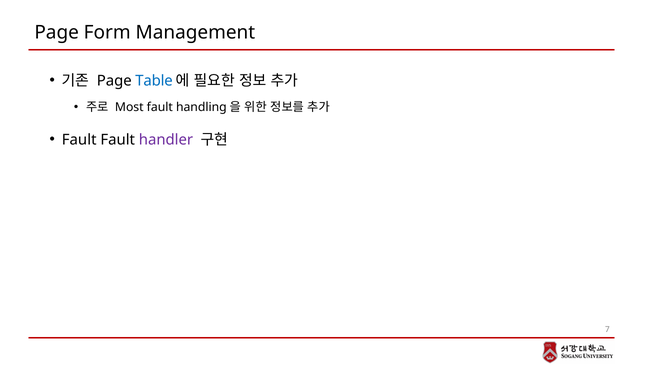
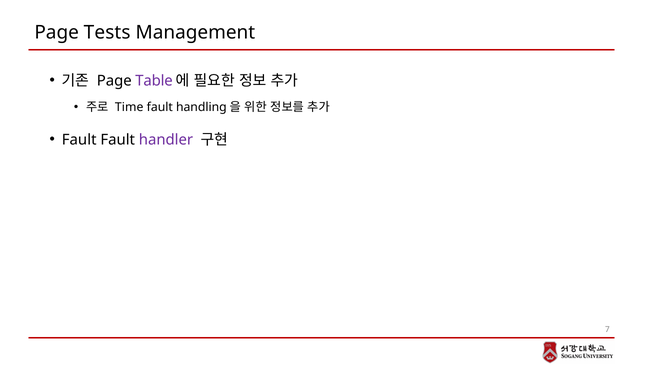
Form: Form -> Tests
Table colour: blue -> purple
Most: Most -> Time
